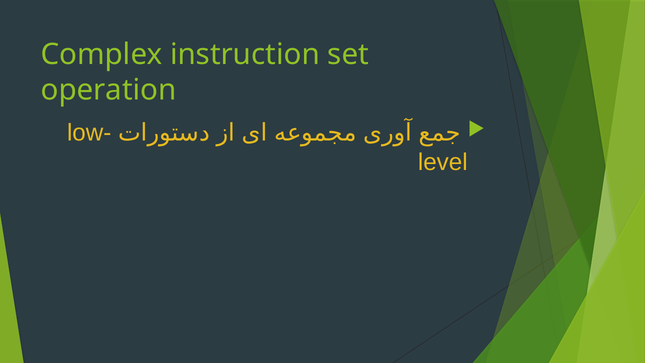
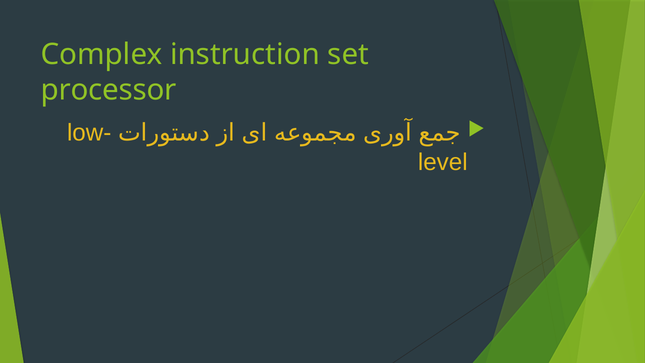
operation: operation -> processor
